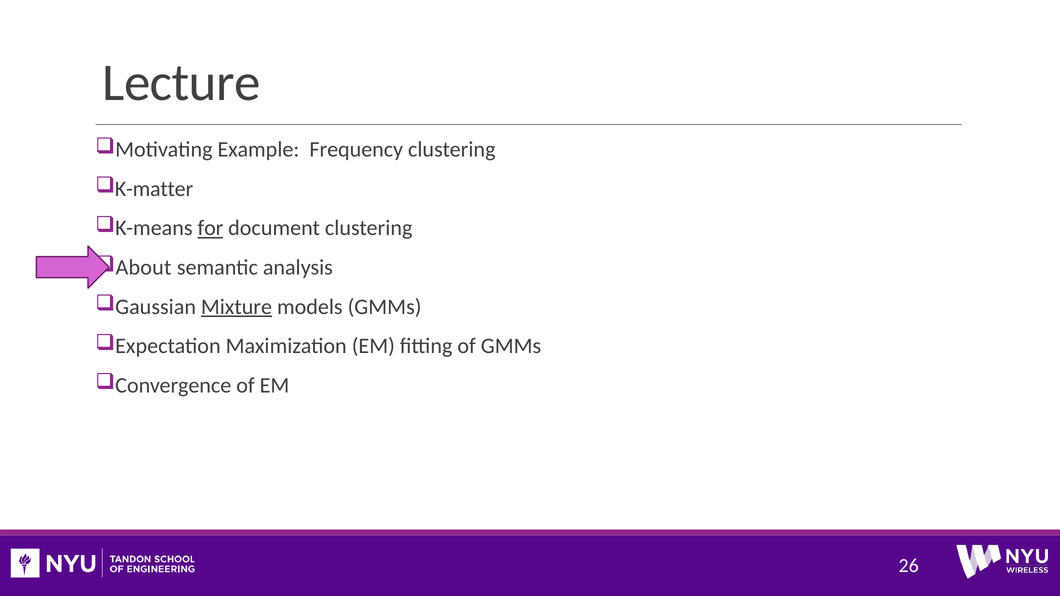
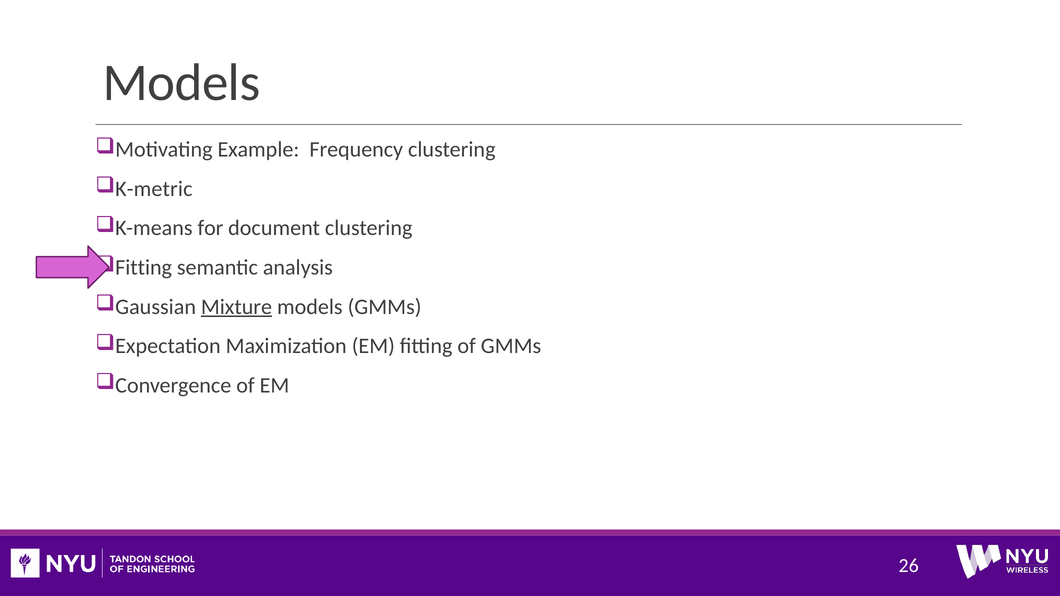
Lecture at (181, 83): Lecture -> Models
K-matter: K-matter -> K-metric
for underline: present -> none
About at (143, 268): About -> Fitting
